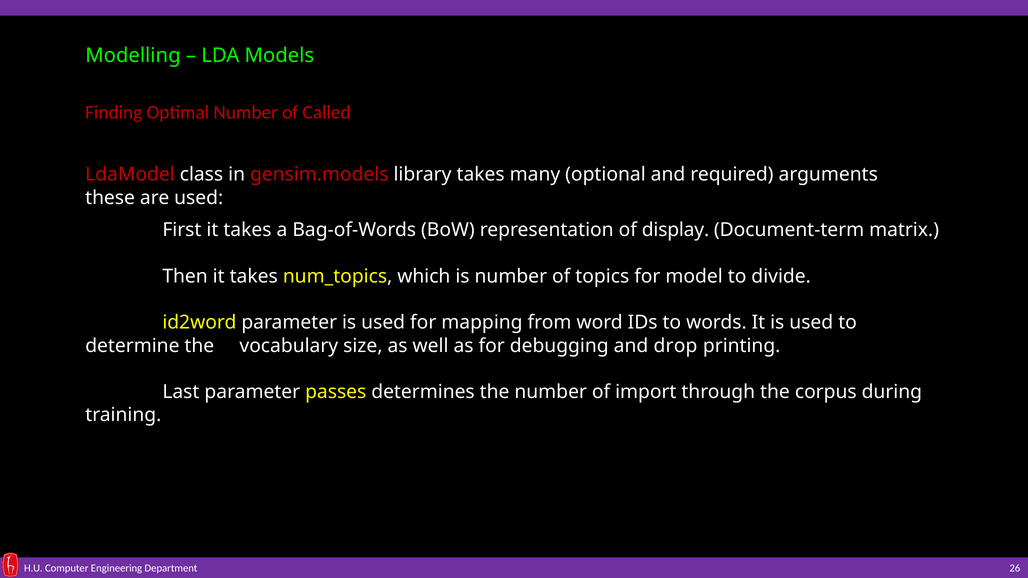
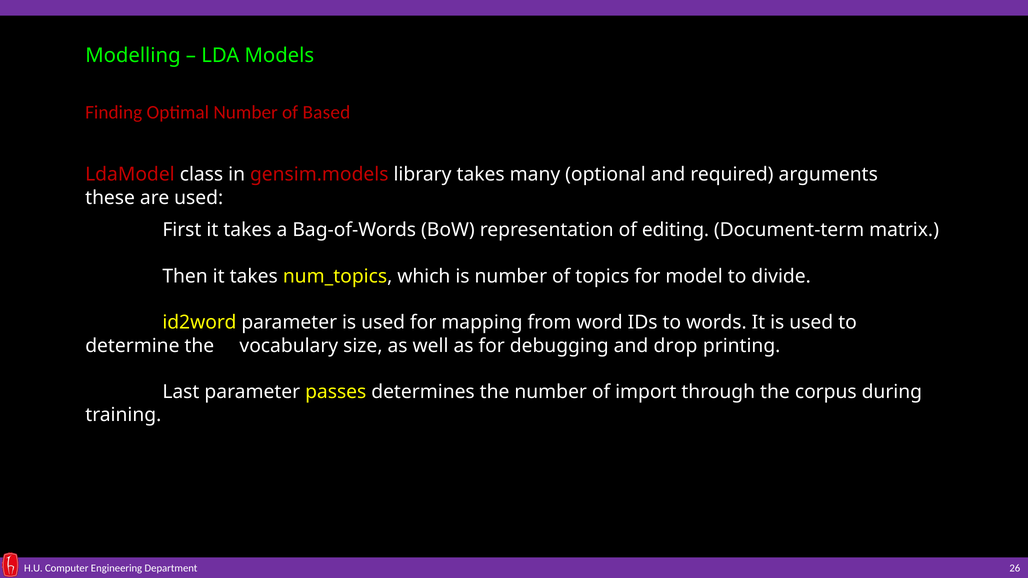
Called: Called -> Based
display: display -> editing
